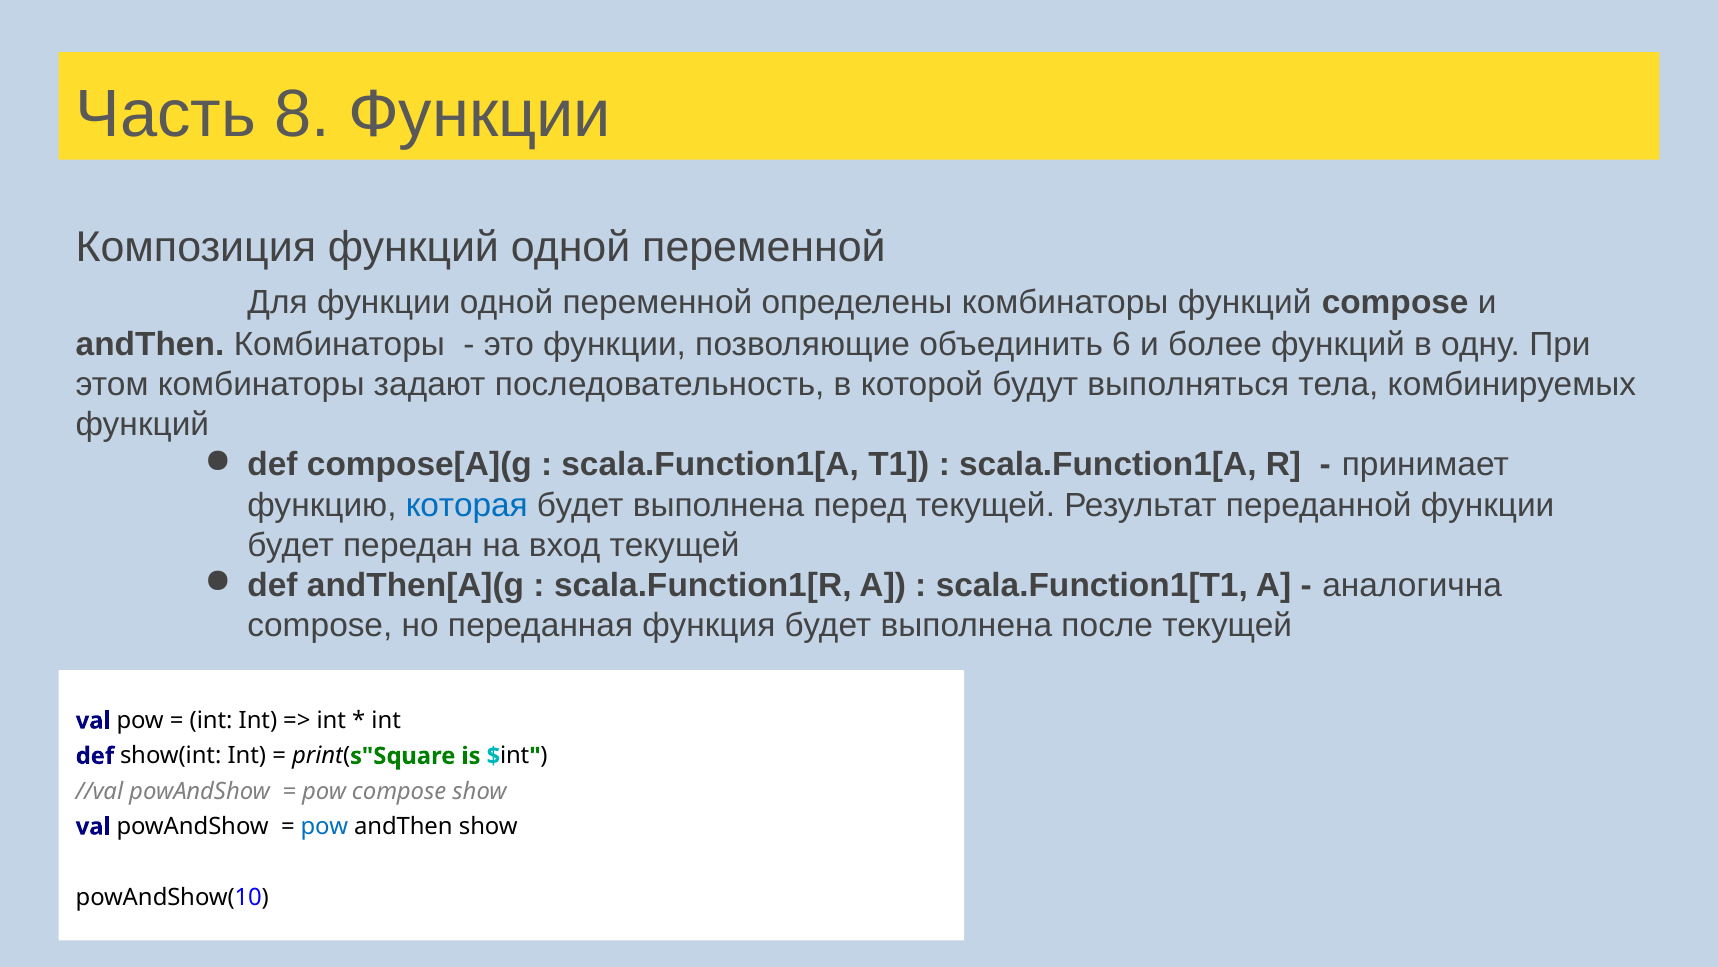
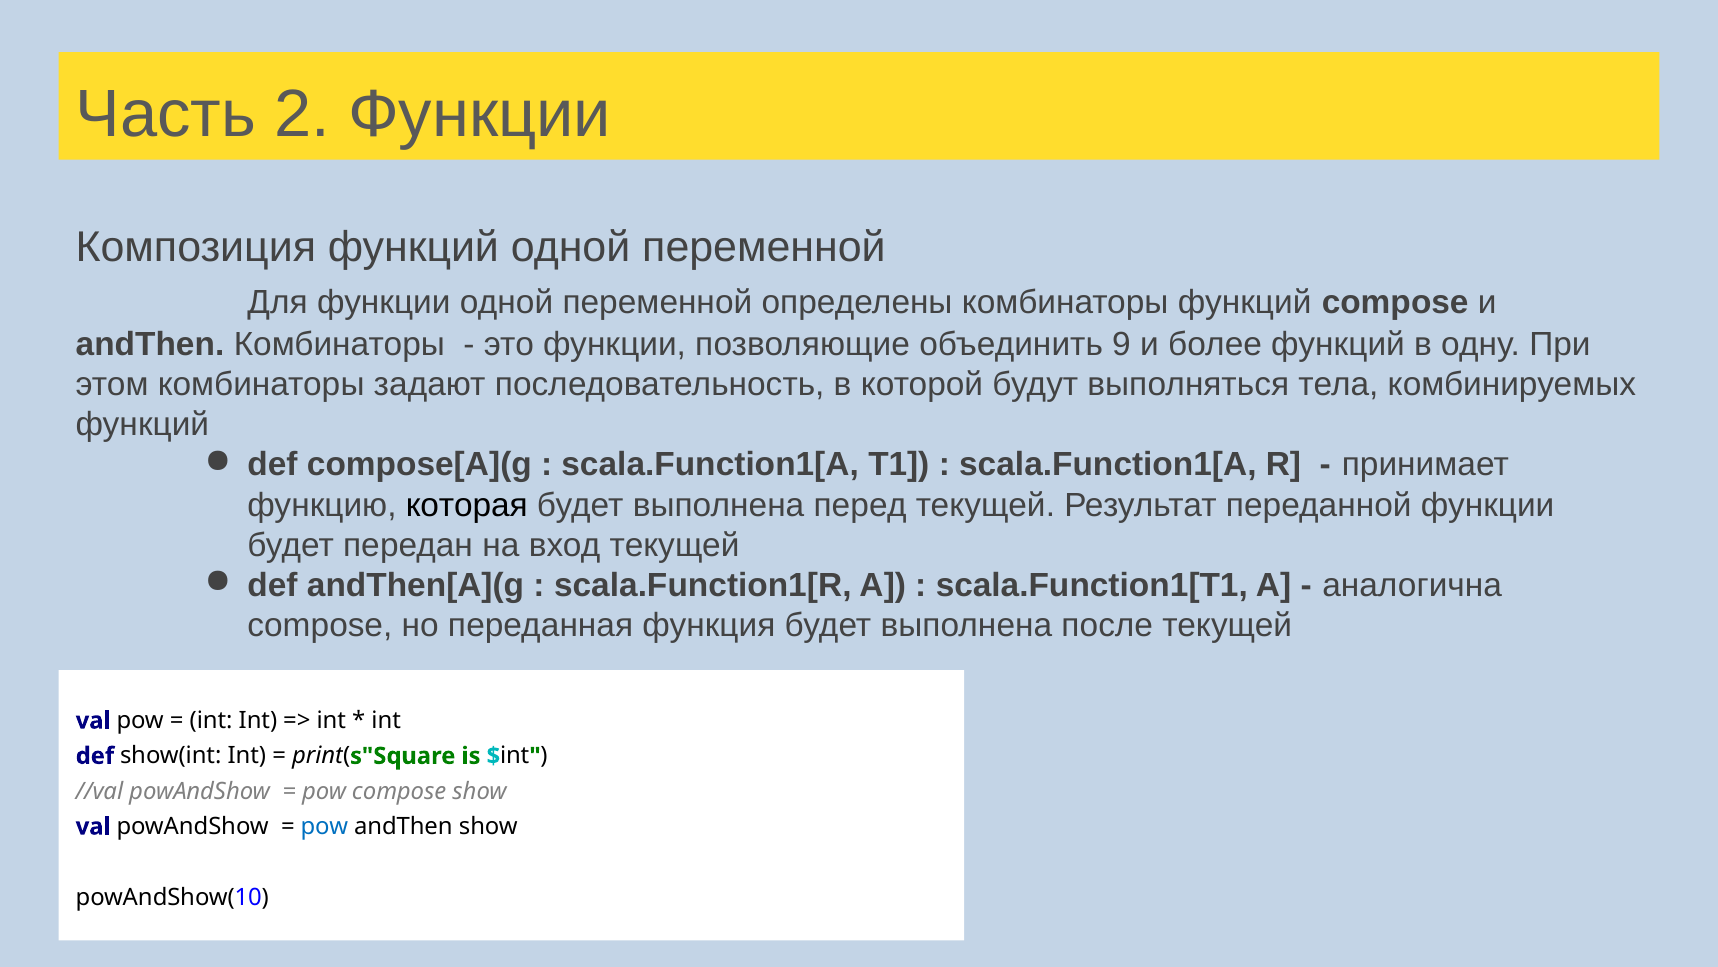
8: 8 -> 2
6: 6 -> 9
которая colour: blue -> black
